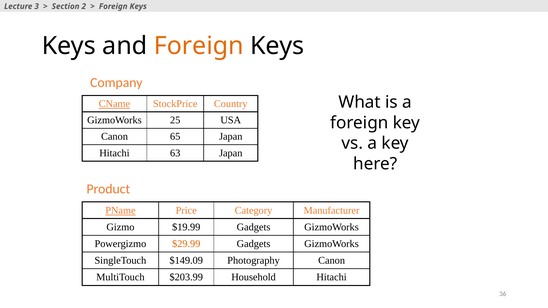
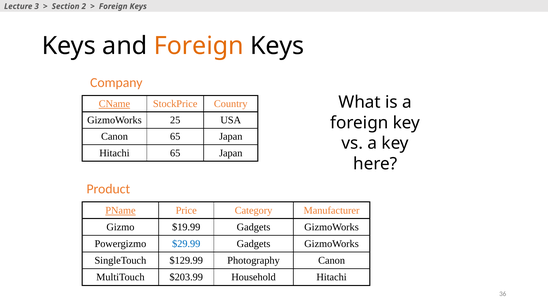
Hitachi 63: 63 -> 65
$29.99 colour: orange -> blue
$149.09: $149.09 -> $129.99
